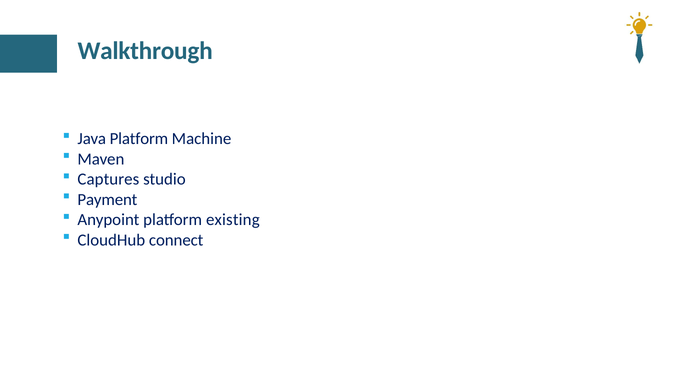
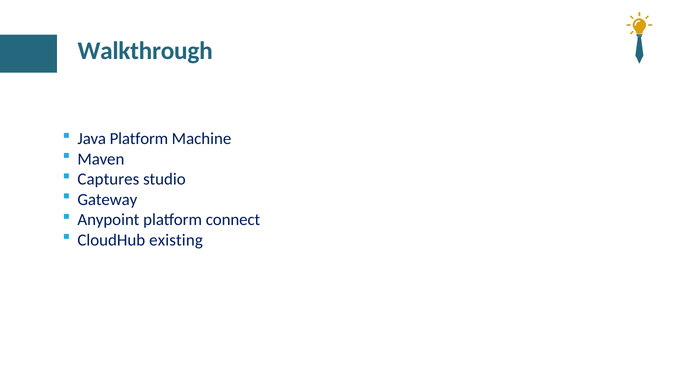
Payment: Payment -> Gateway
existing: existing -> connect
connect: connect -> existing
